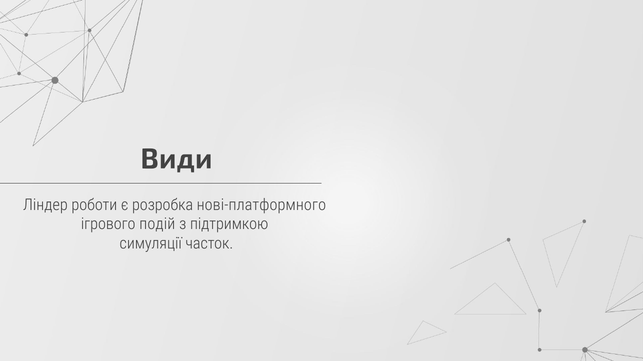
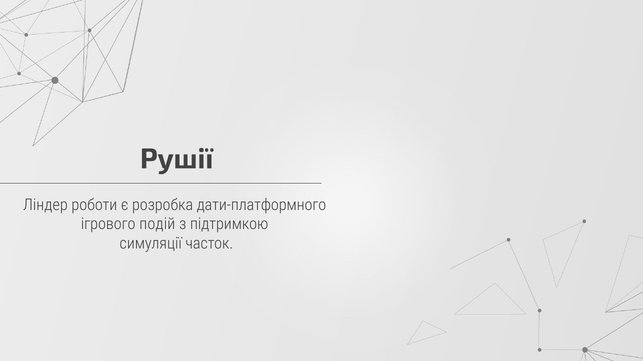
Види: Види -> Рушії
нові-платформного: нові-платформного -> дати-платформного
